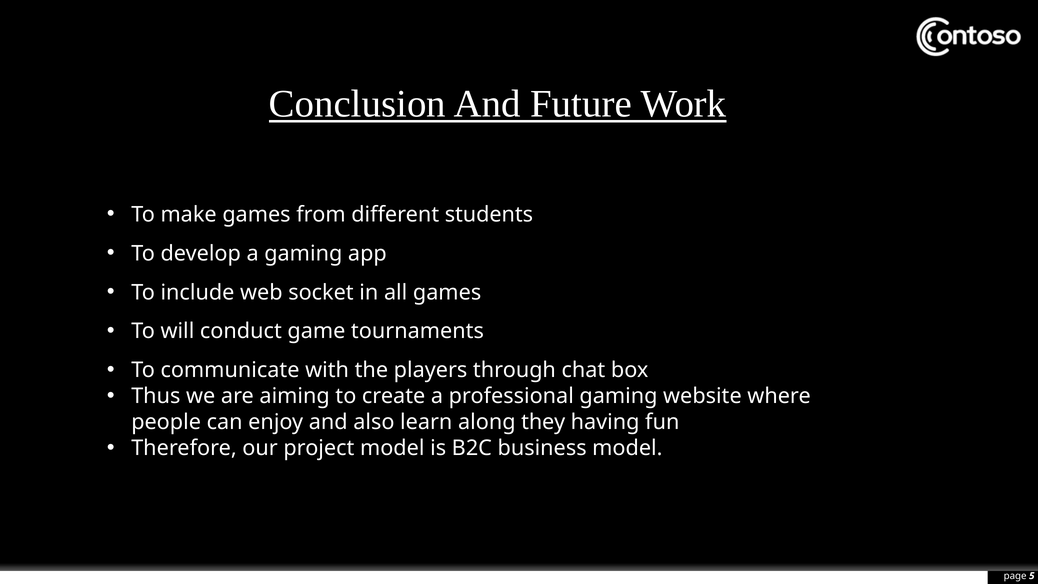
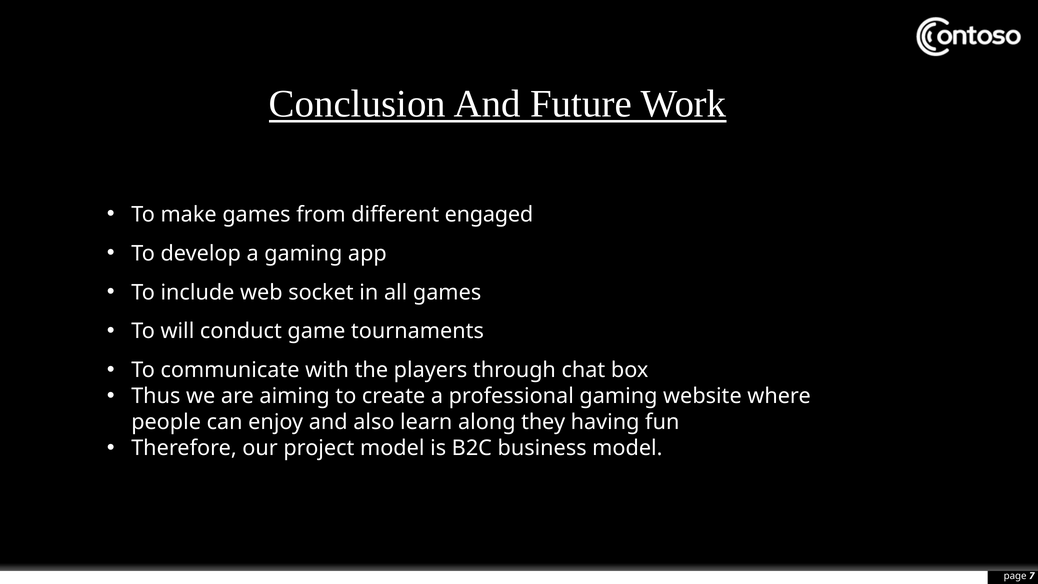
students: students -> engaged
5: 5 -> 7
